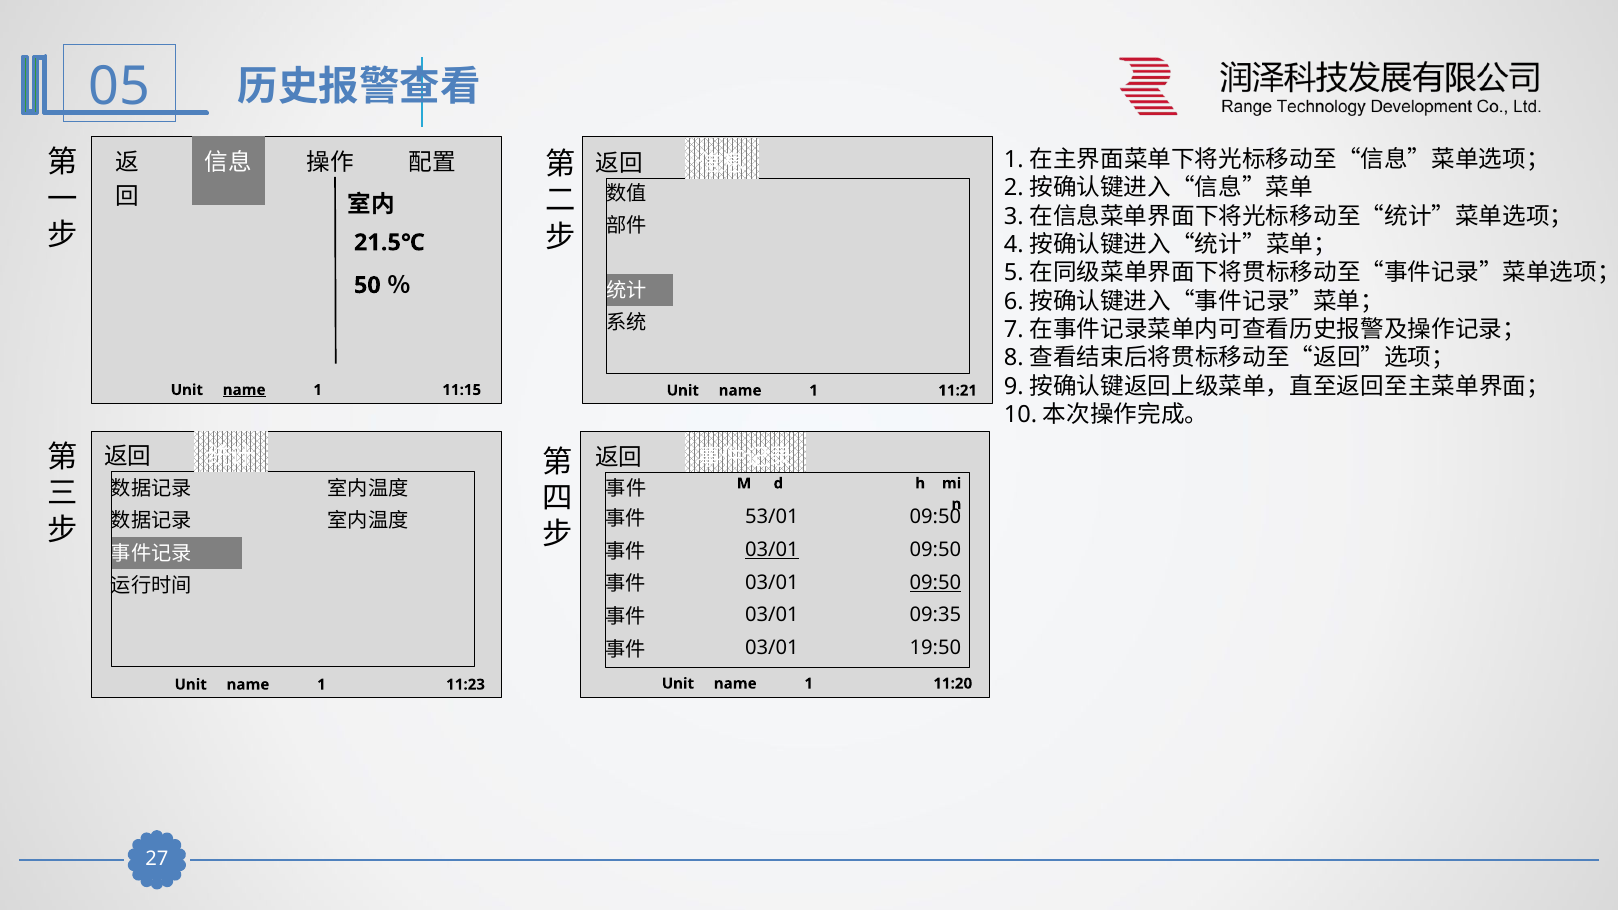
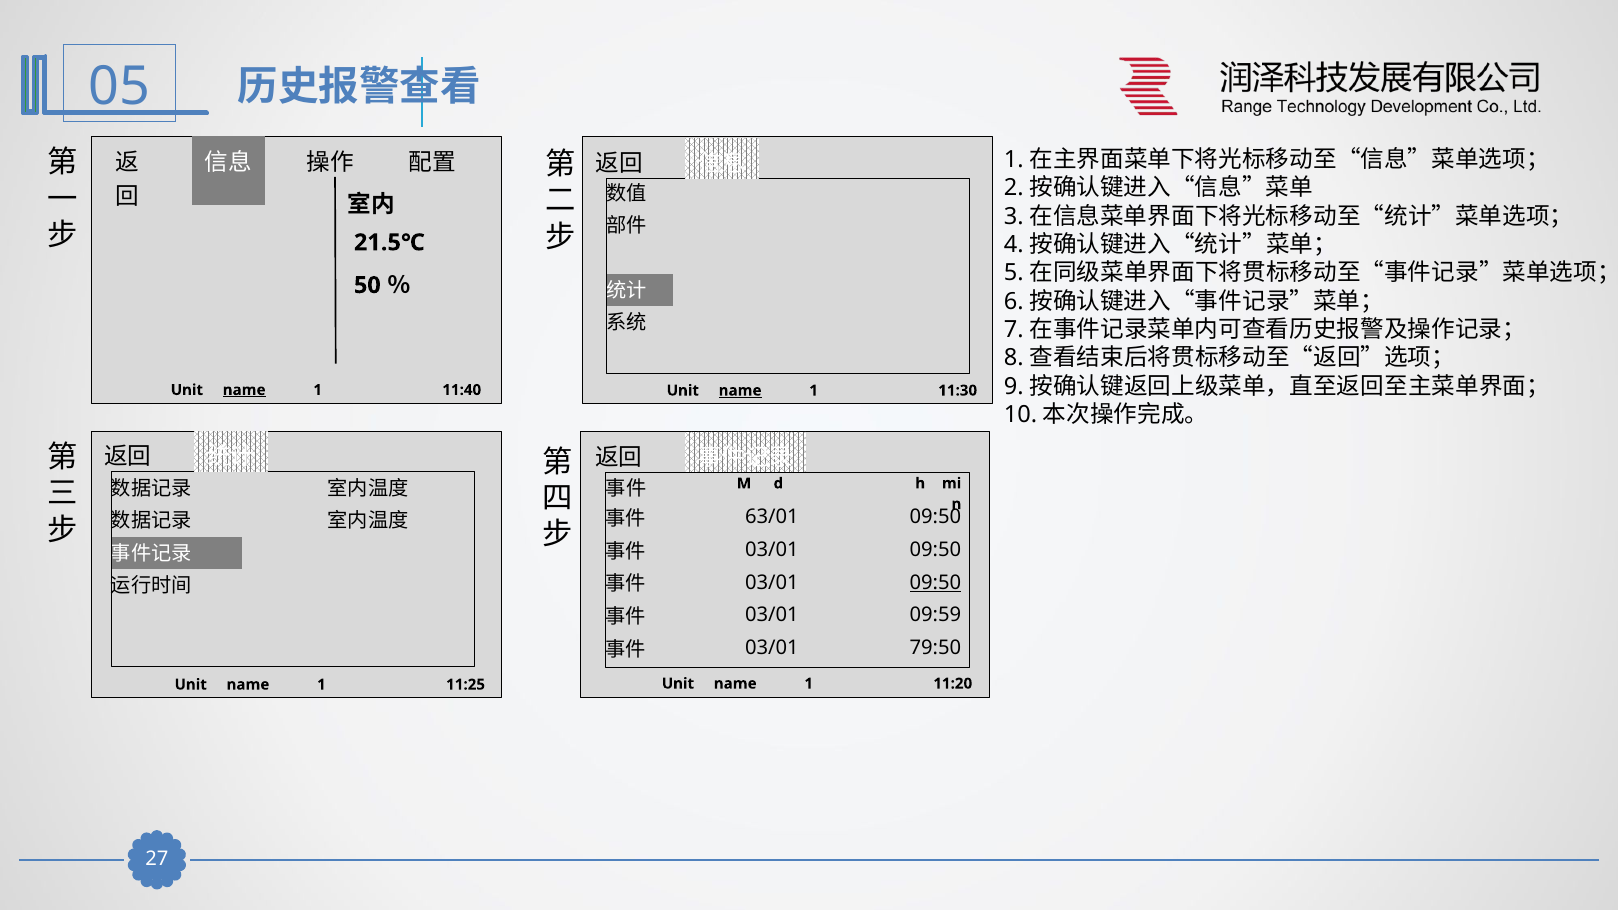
11:15: 11:15 -> 11:40
name at (740, 391) underline: none -> present
11:21: 11:21 -> 11:30
53/01: 53/01 -> 63/01
03/01 at (772, 550) underline: present -> none
09:35: 09:35 -> 09:59
19:50: 19:50 -> 79:50
11:23: 11:23 -> 11:25
